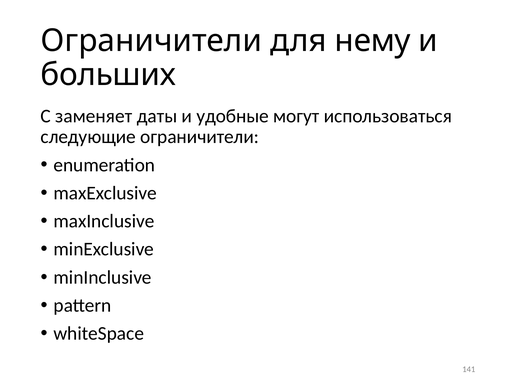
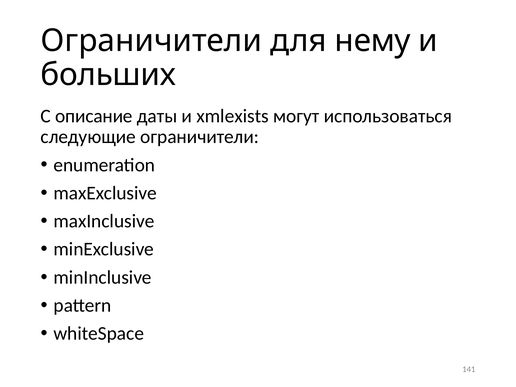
заменяет: заменяет -> описание
удобные: удобные -> xmlexists
